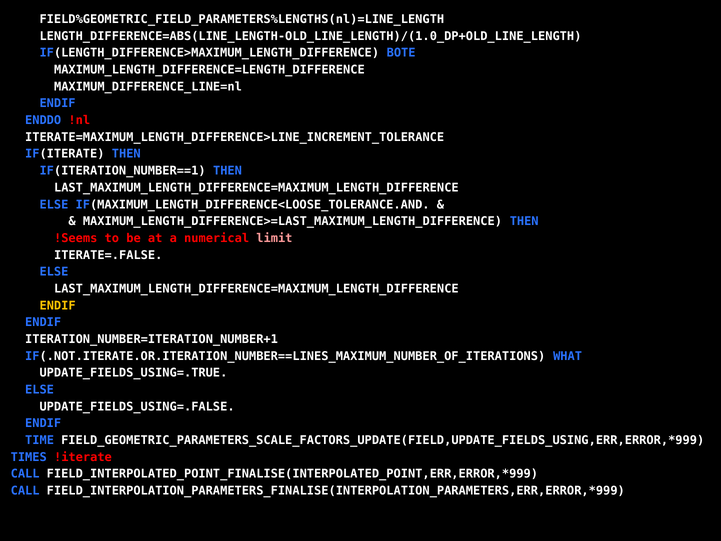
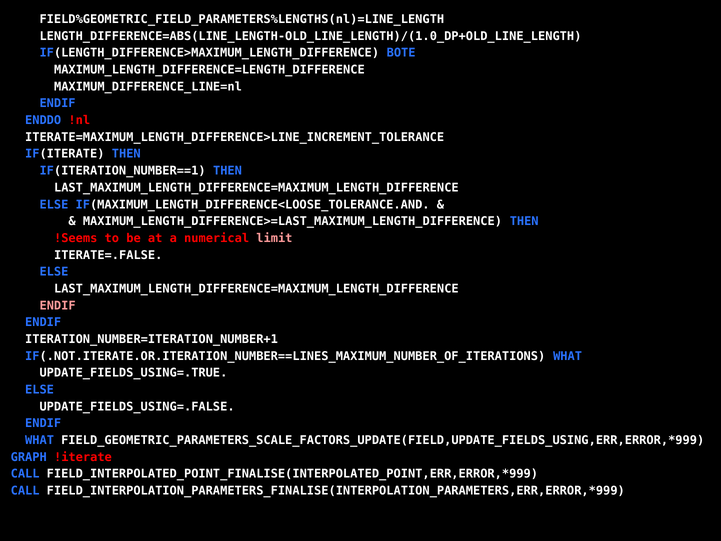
ENDIF at (58, 305) colour: yellow -> pink
TIME at (40, 440): TIME -> WHAT
TIMES: TIMES -> GRAPH
